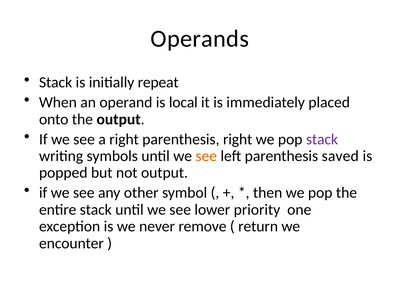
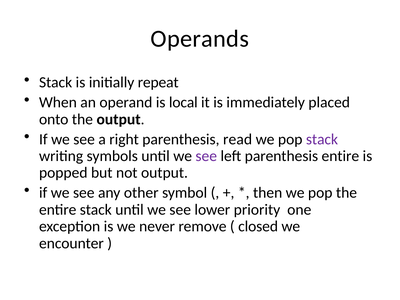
parenthesis right: right -> read
see at (206, 156) colour: orange -> purple
parenthesis saved: saved -> entire
return: return -> closed
